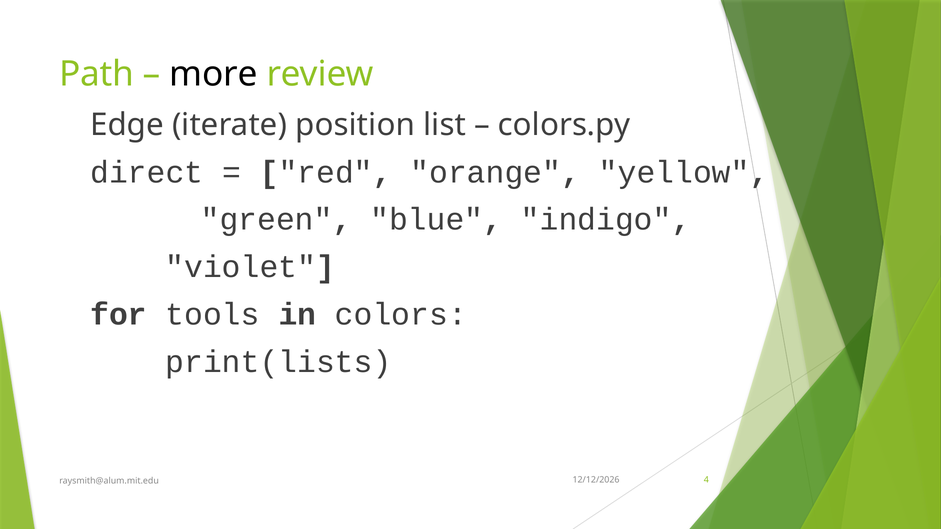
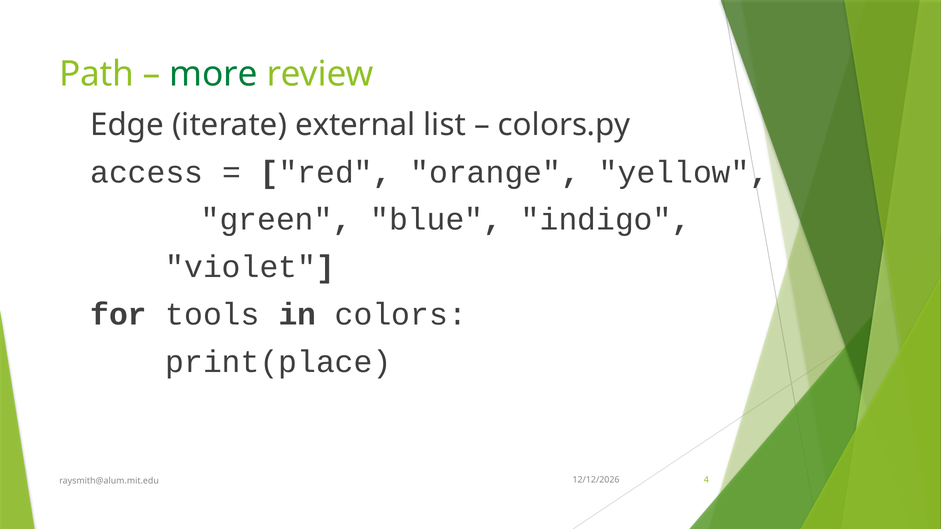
more colour: black -> green
position: position -> external
direct: direct -> access
print(lists: print(lists -> print(place
